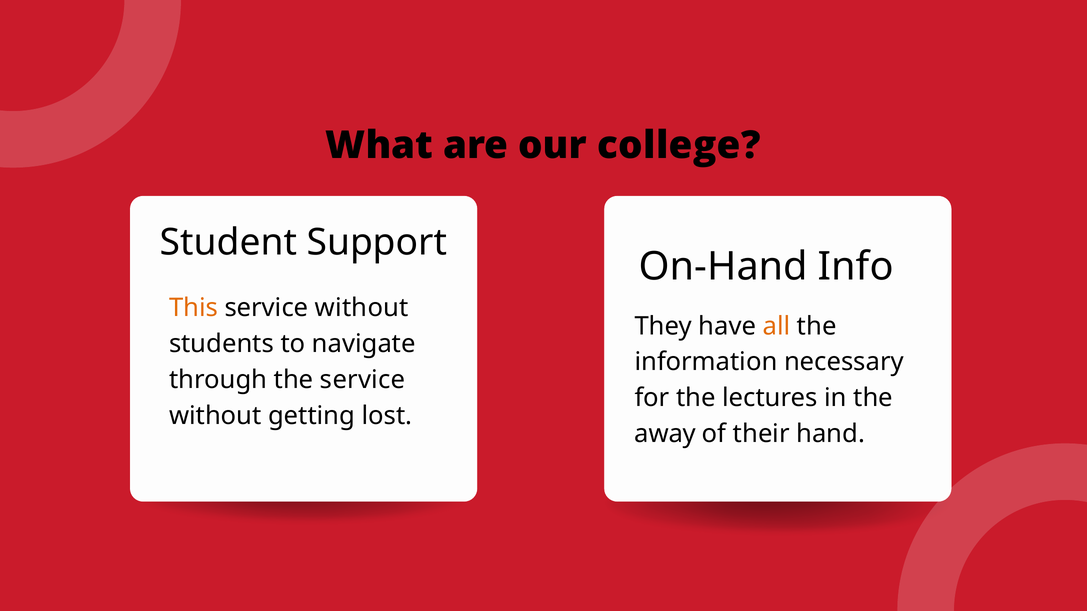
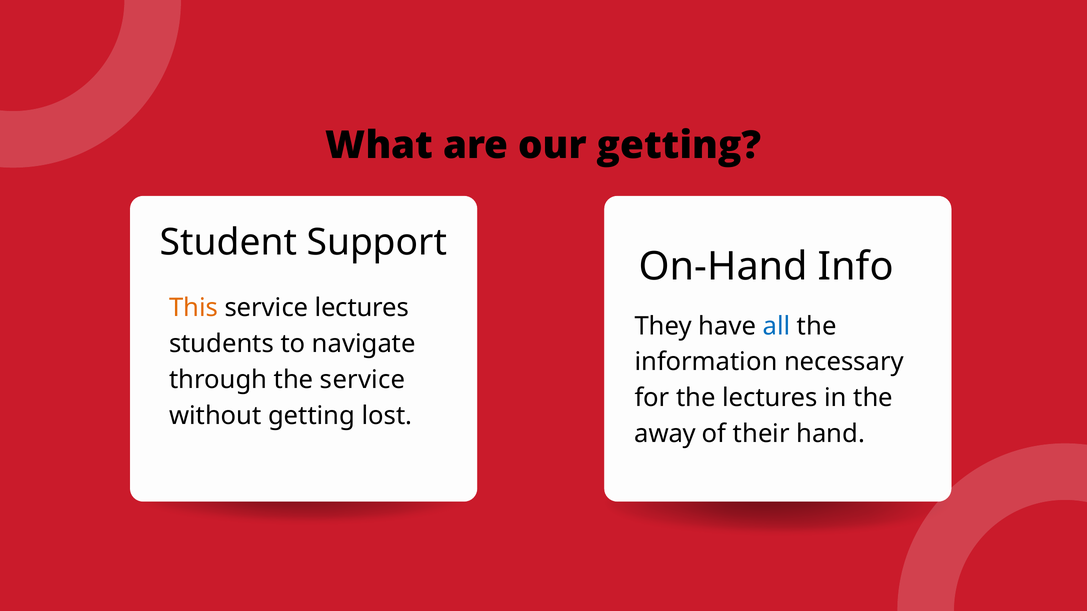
our college: college -> getting
without at (362, 308): without -> lectures
all colour: orange -> blue
